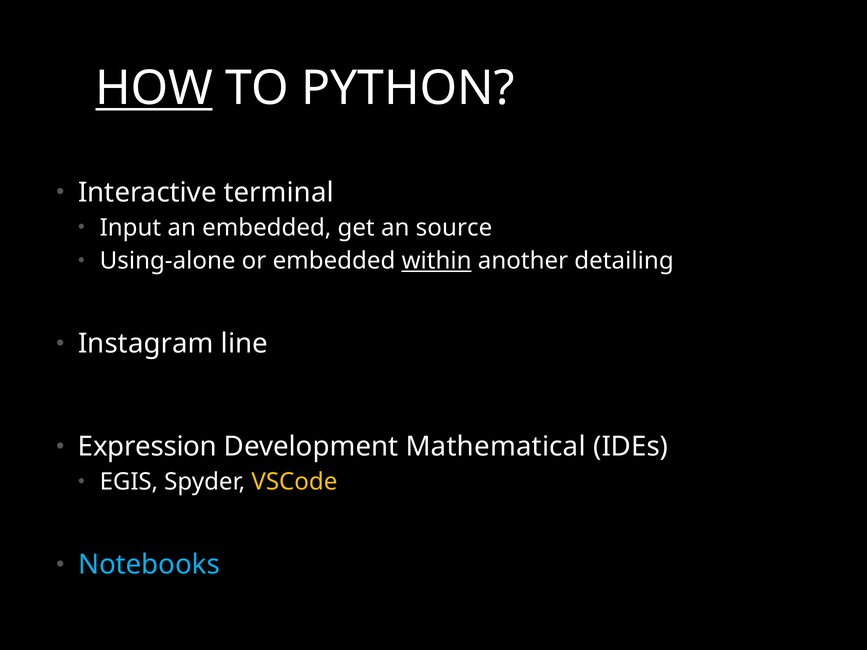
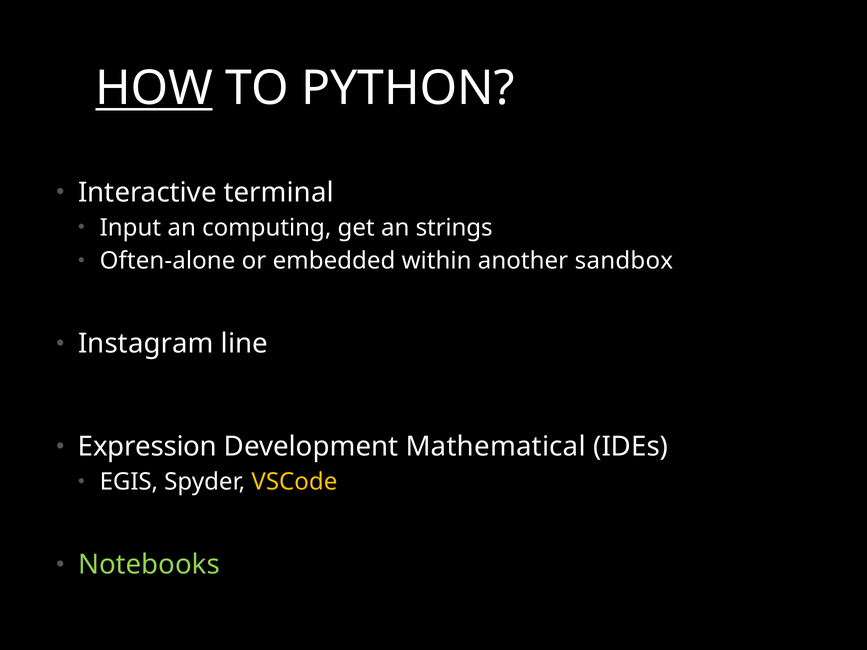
an embedded: embedded -> computing
source: source -> strings
Using-alone: Using-alone -> Often-alone
within underline: present -> none
detailing: detailing -> sandbox
Notebooks colour: light blue -> light green
